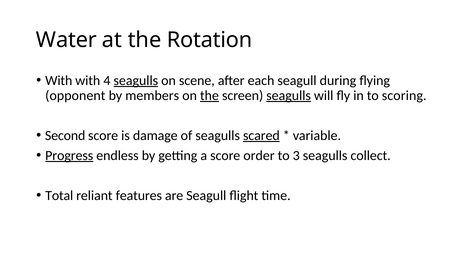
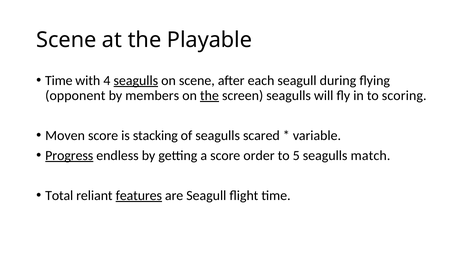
Water at (66, 40): Water -> Scene
Rotation: Rotation -> Playable
With at (59, 80): With -> Time
seagulls at (289, 95) underline: present -> none
Second: Second -> Moven
damage: damage -> stacking
scared underline: present -> none
3: 3 -> 5
collect: collect -> match
features underline: none -> present
